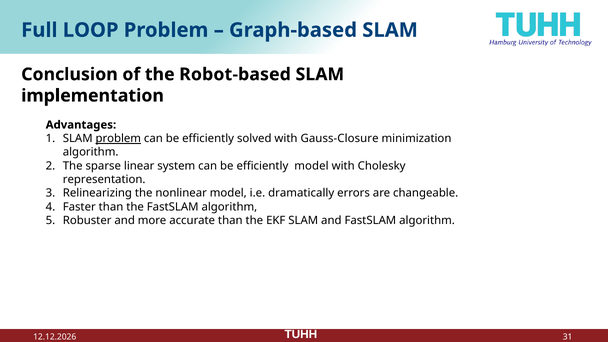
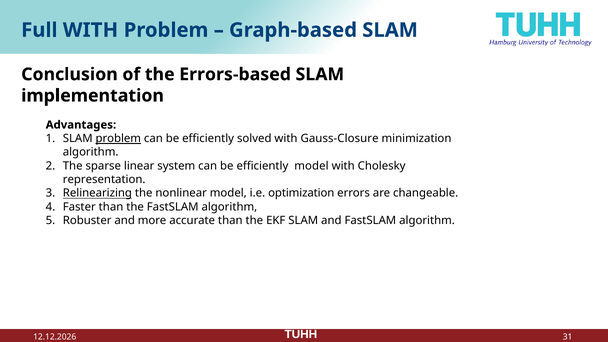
Full LOOP: LOOP -> WITH
Robot-based: Robot-based -> Errors-based
Relinearizing underline: none -> present
dramatically: dramatically -> optimization
